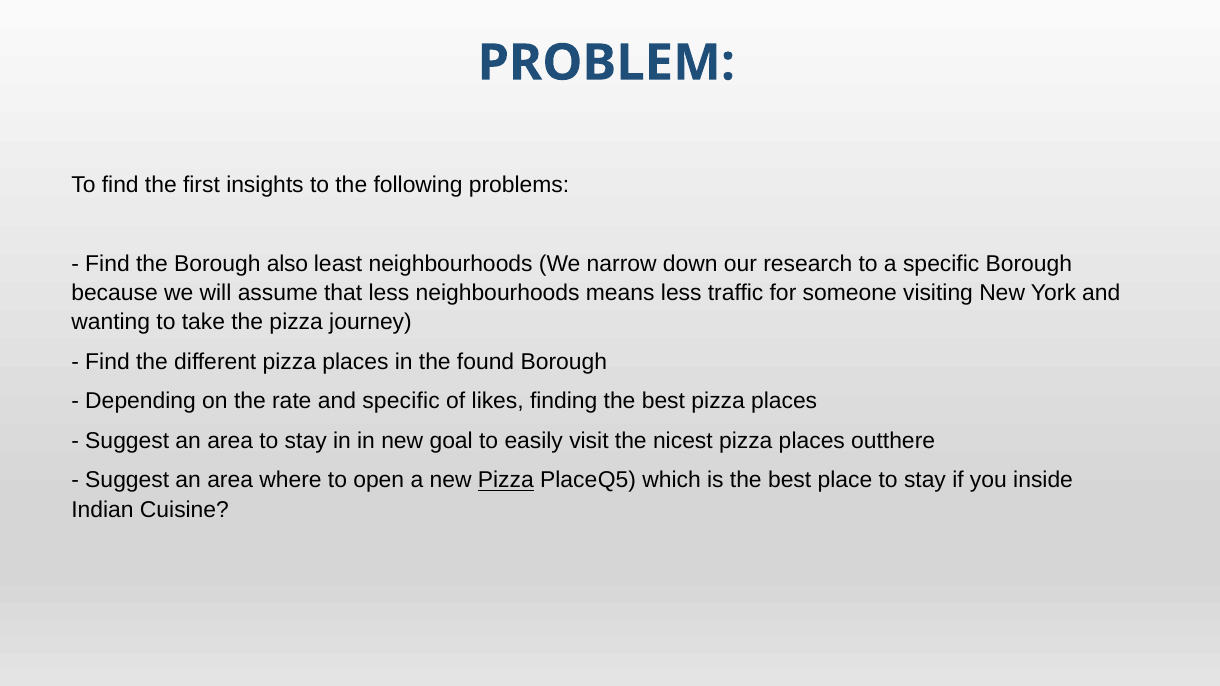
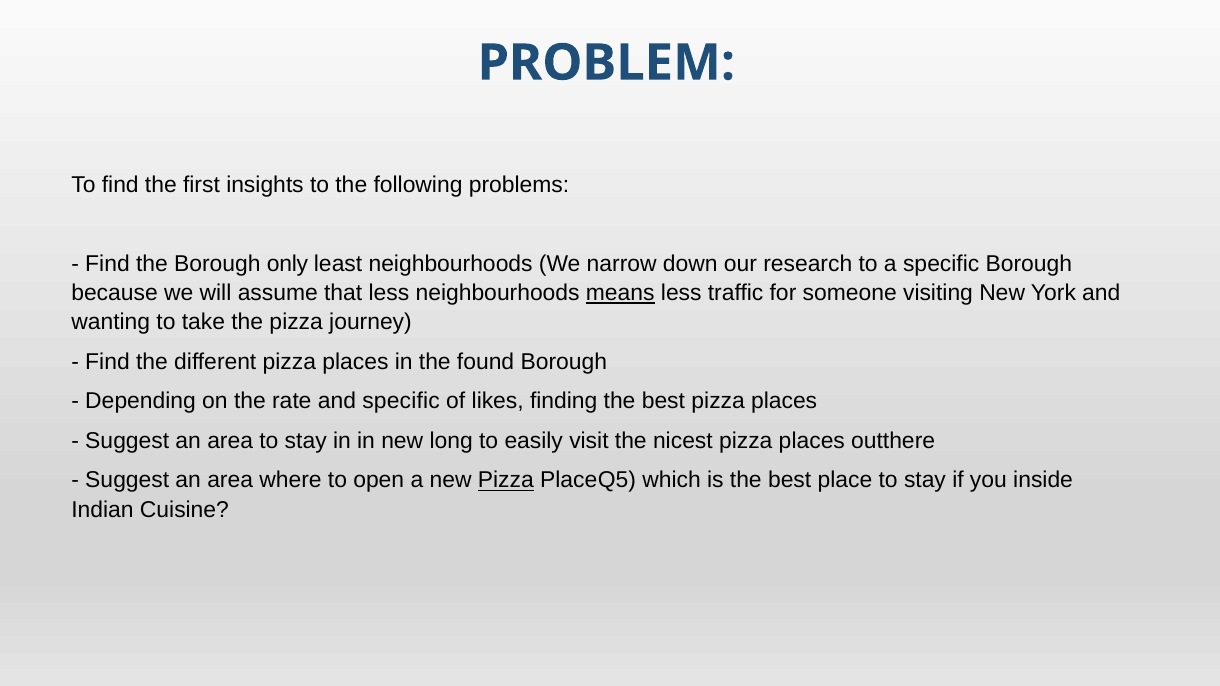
also: also -> only
means underline: none -> present
goal: goal -> long
